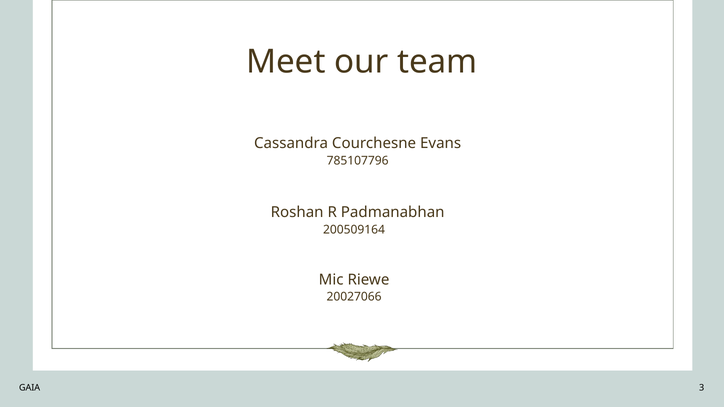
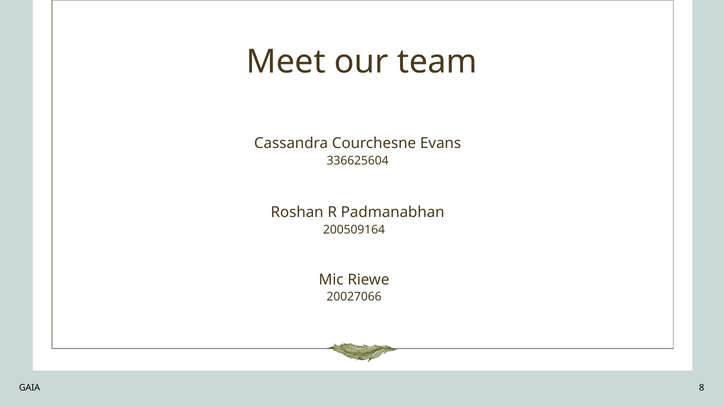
785107796: 785107796 -> 336625604
3: 3 -> 8
